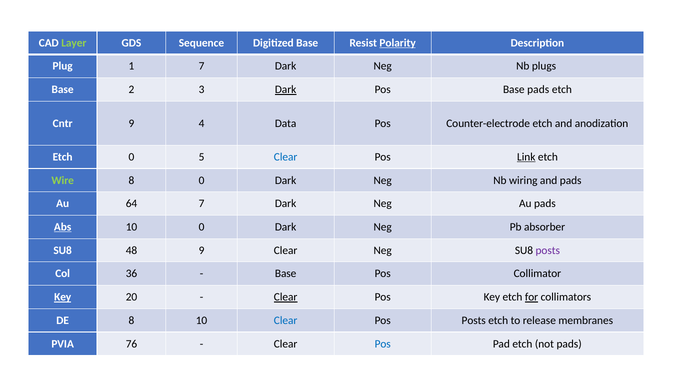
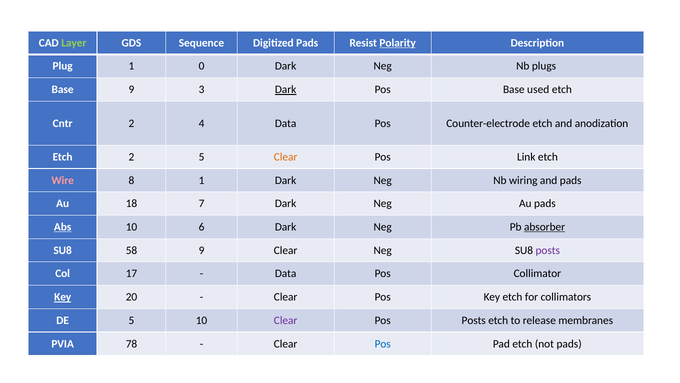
Digitized Base: Base -> Pads
1 7: 7 -> 0
Base 2: 2 -> 9
Base pads: pads -> used
Cntr 9: 9 -> 2
Etch 0: 0 -> 2
Clear at (286, 157) colour: blue -> orange
Link underline: present -> none
Wire colour: light green -> pink
8 0: 0 -> 1
64: 64 -> 18
10 0: 0 -> 6
absorber underline: none -> present
48: 48 -> 58
36: 36 -> 17
Base at (286, 273): Base -> Data
Clear at (286, 297) underline: present -> none
for underline: present -> none
DE 8: 8 -> 5
Clear at (286, 320) colour: blue -> purple
76: 76 -> 78
